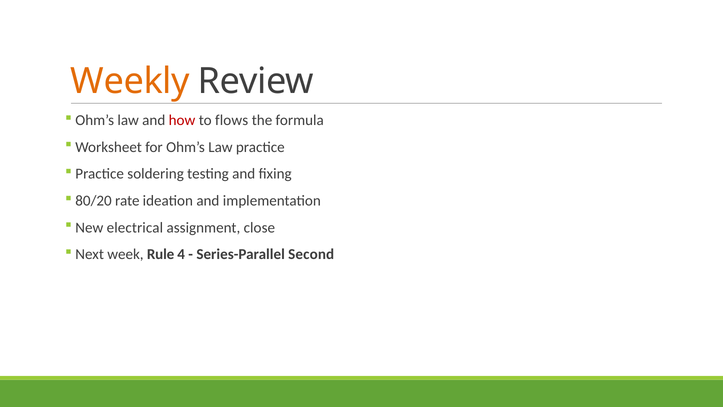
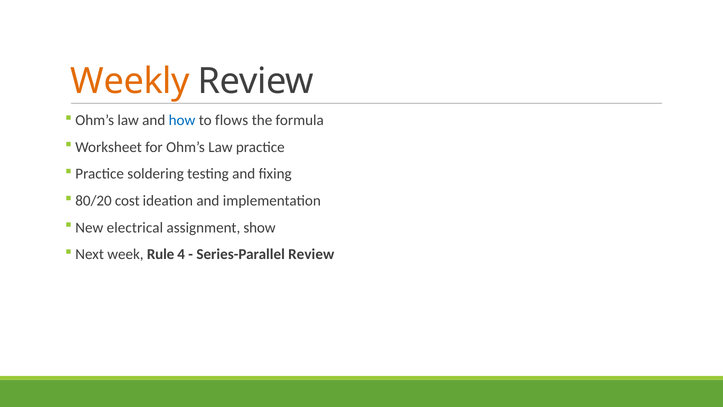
how colour: red -> blue
rate: rate -> cost
close: close -> show
Series-Parallel Second: Second -> Review
